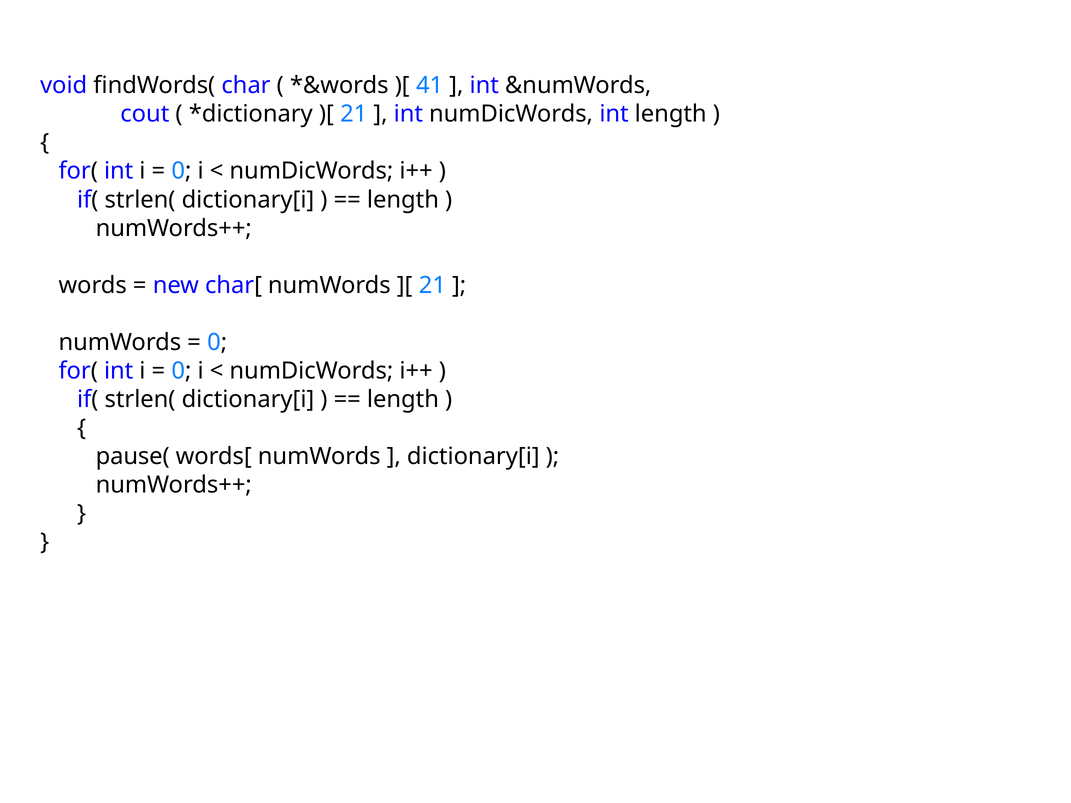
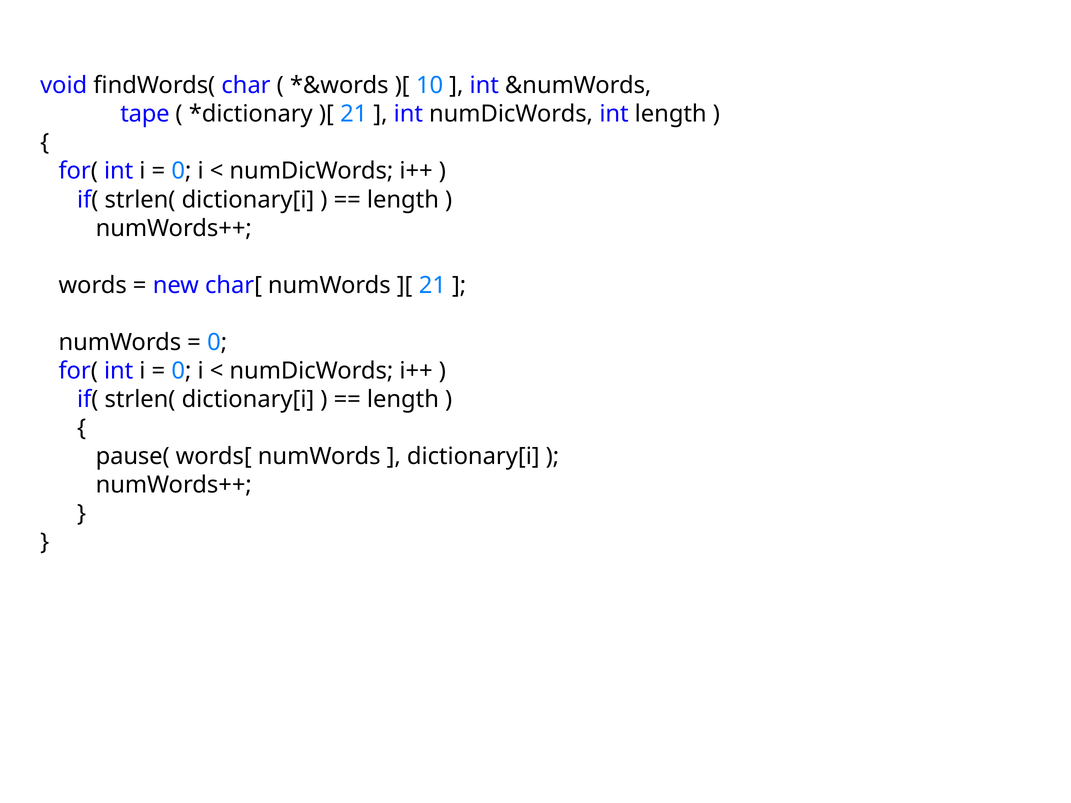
41: 41 -> 10
cout: cout -> tape
